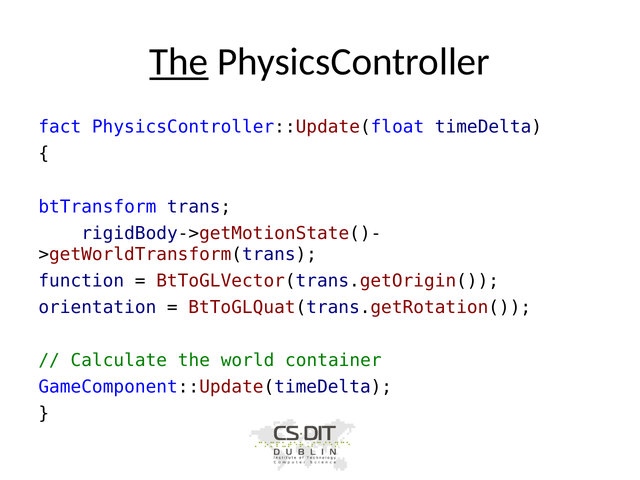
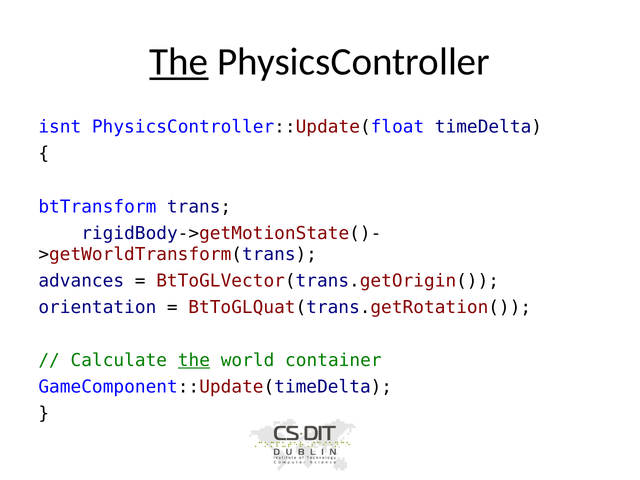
fact: fact -> isnt
function: function -> advances
the at (194, 361) underline: none -> present
